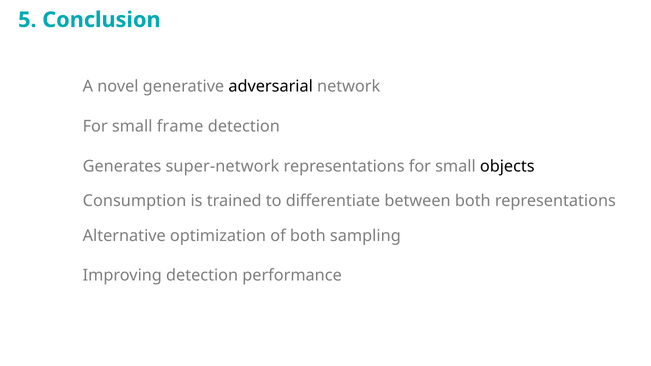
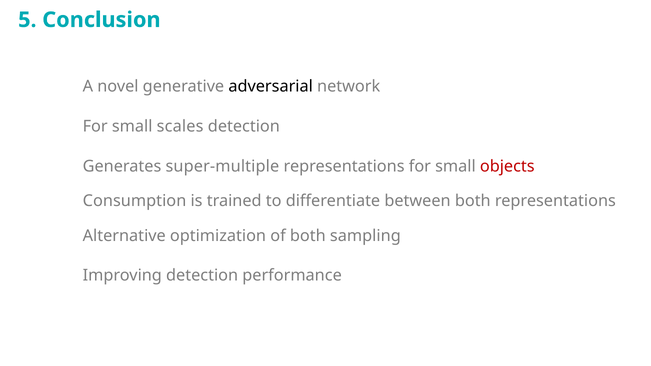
frame: frame -> scales
super-network: super-network -> super-multiple
objects colour: black -> red
